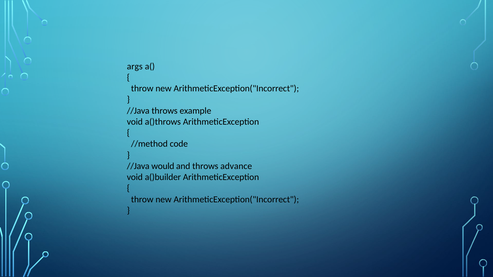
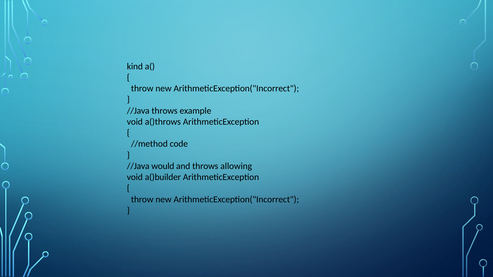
args: args -> kind
advance: advance -> allowing
